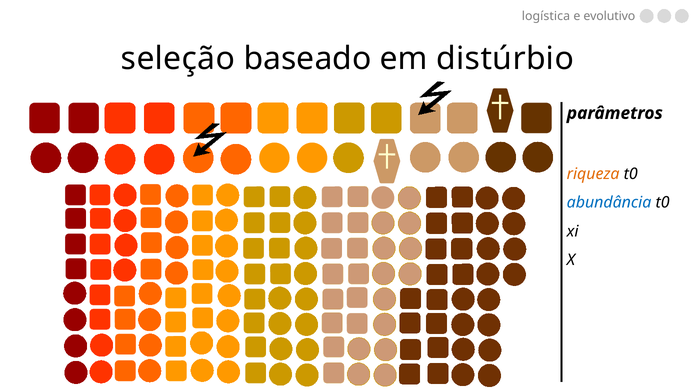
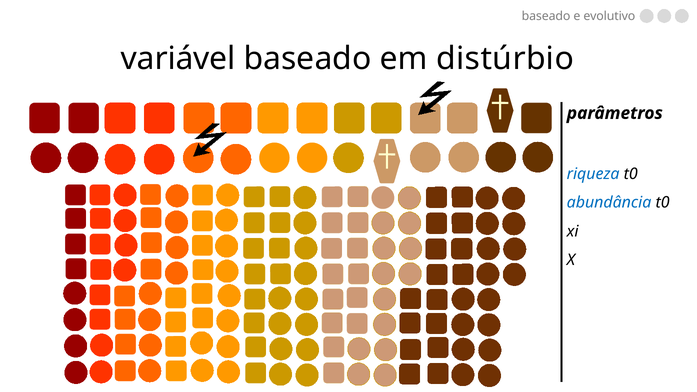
logística at (546, 16): logística -> baseado
seleção: seleção -> variável
riqueza colour: orange -> blue
